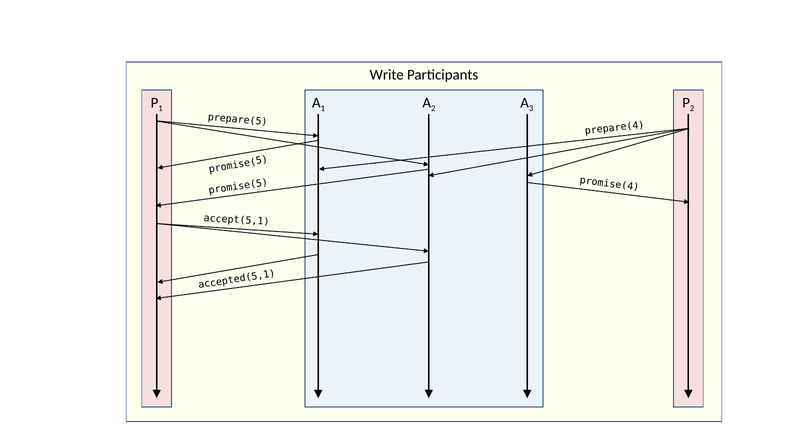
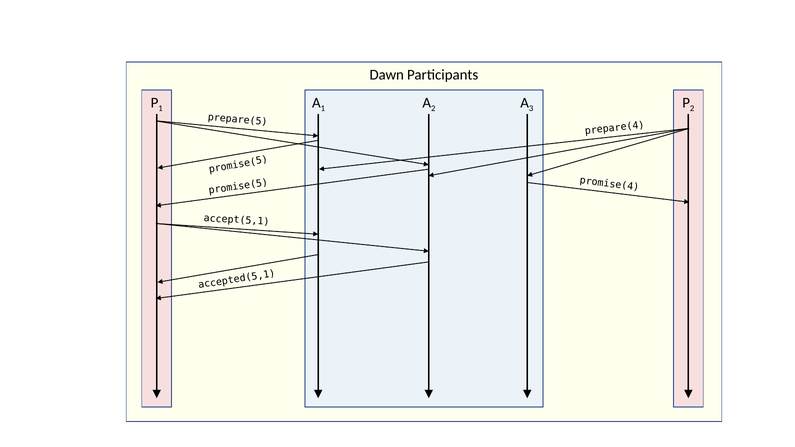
Write: Write -> Dawn
